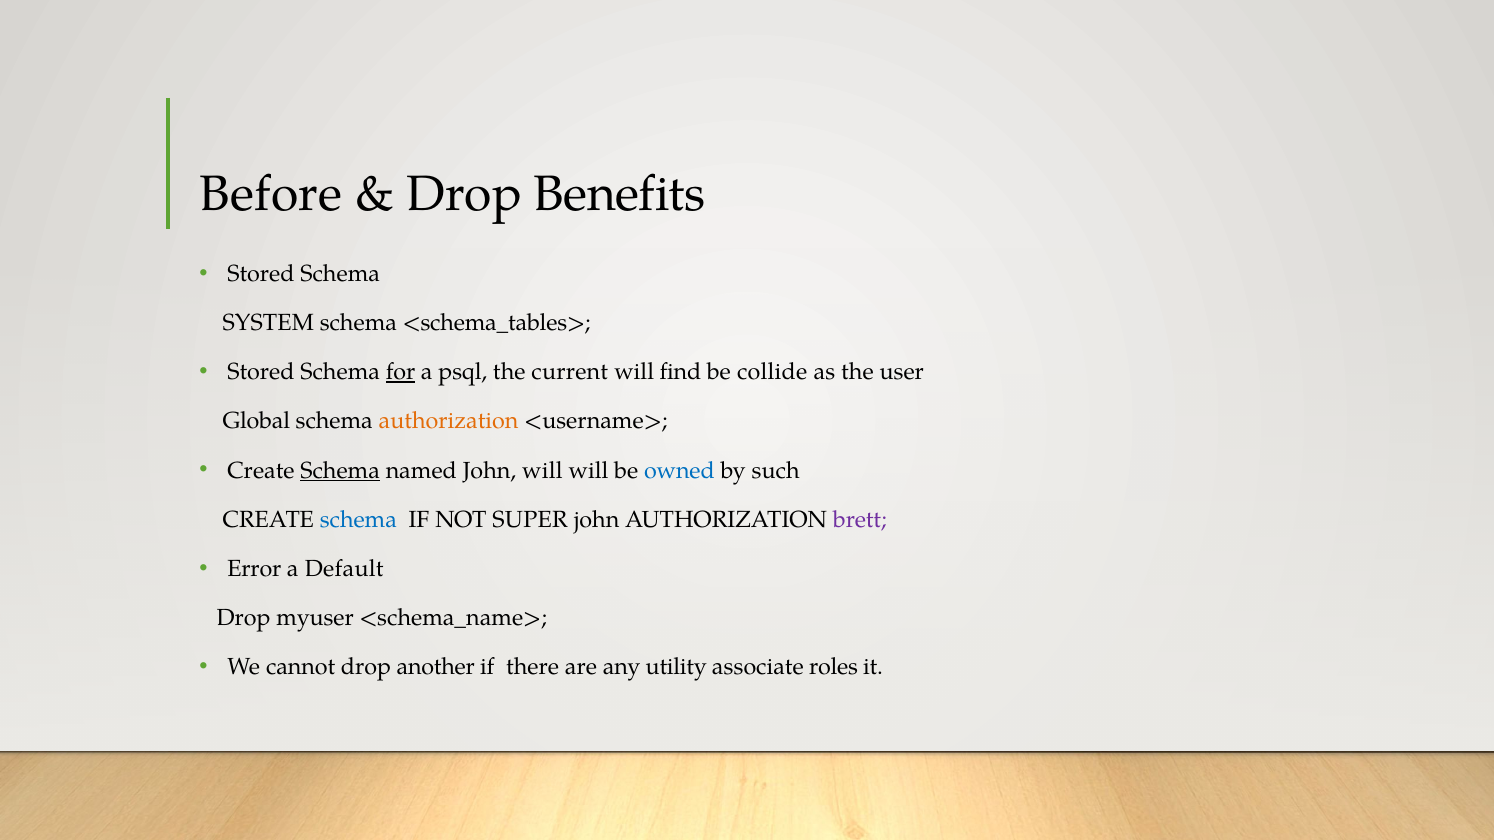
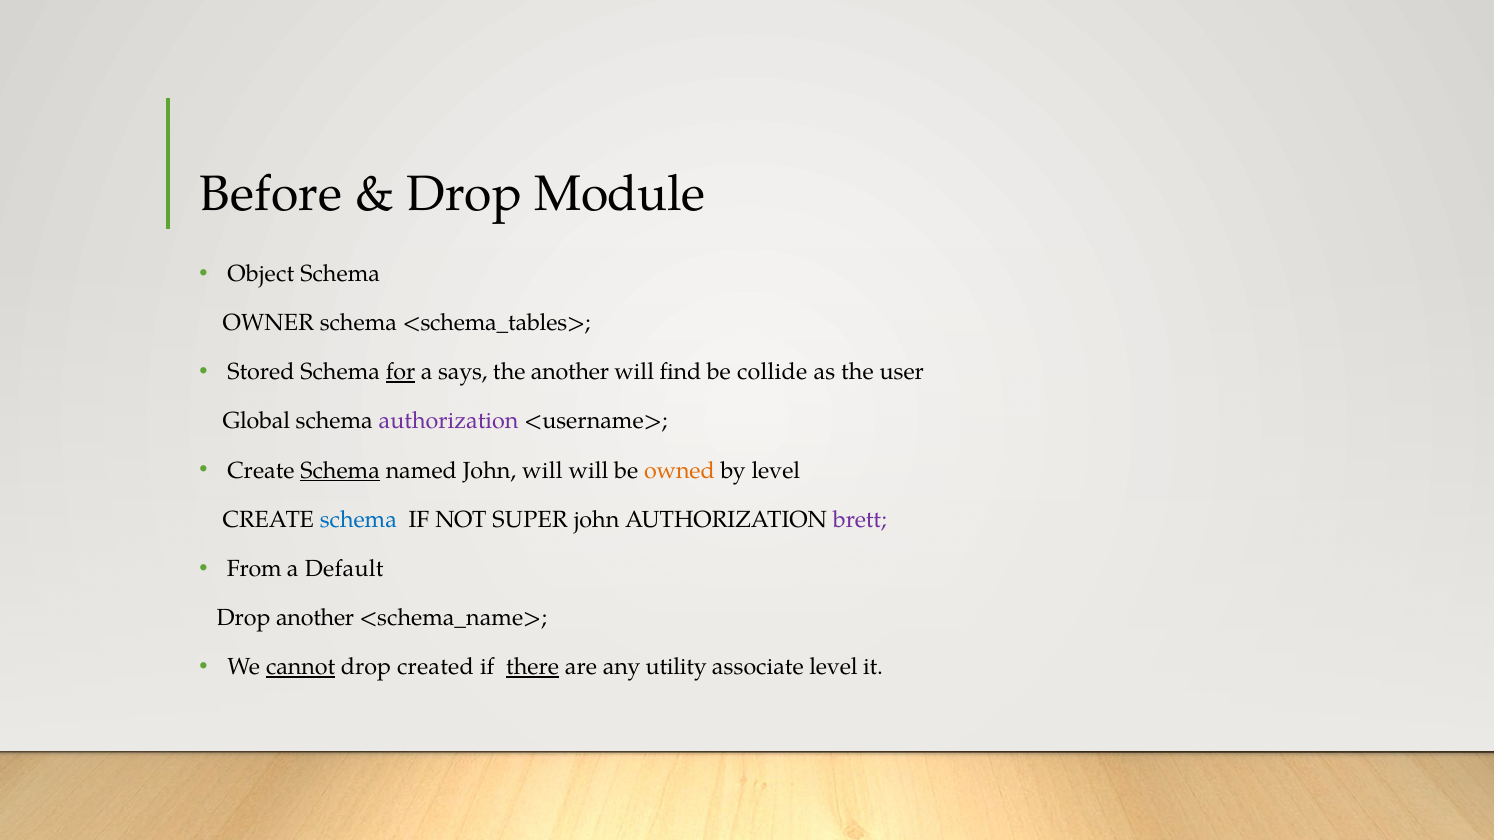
Benefits: Benefits -> Module
Stored at (261, 274): Stored -> Object
SYSTEM: SYSTEM -> OWNER
psql: psql -> says
the current: current -> another
authorization at (449, 421) colour: orange -> purple
owned colour: blue -> orange
by such: such -> level
Error: Error -> From
Drop myuser: myuser -> another
cannot underline: none -> present
another: another -> created
there underline: none -> present
associate roles: roles -> level
